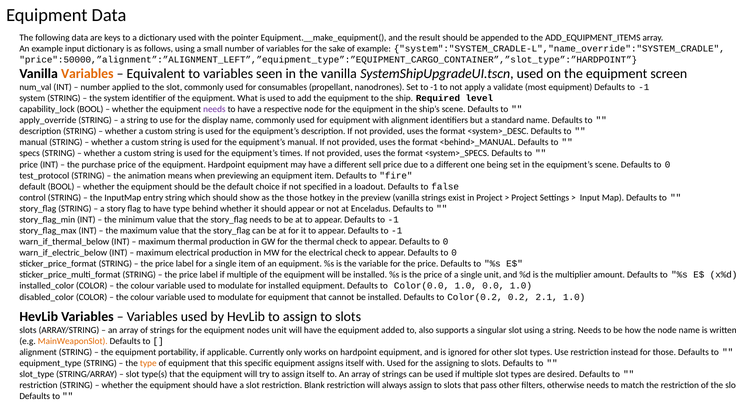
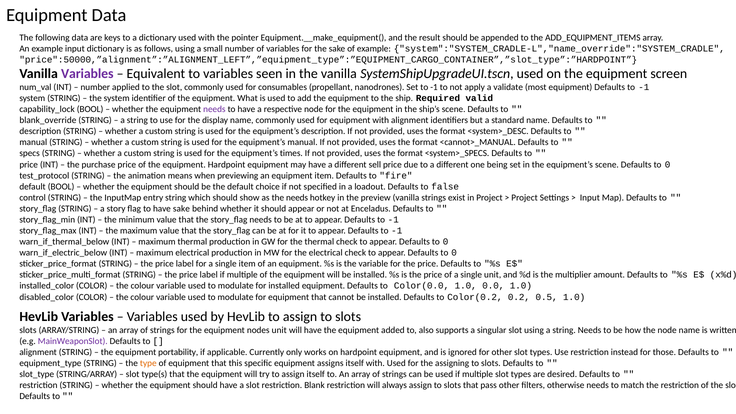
Variables at (87, 74) colour: orange -> purple
level: level -> valid
apply_override: apply_override -> blank_override
<behind>_MANUAL: <behind>_MANUAL -> <cannot>_MANUAL
the those: those -> needs
have type: type -> sake
2.1: 2.1 -> 0.5
MainWeaponSlot colour: orange -> purple
